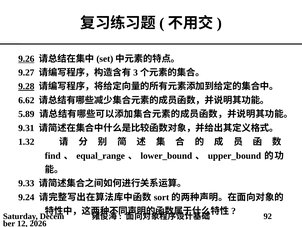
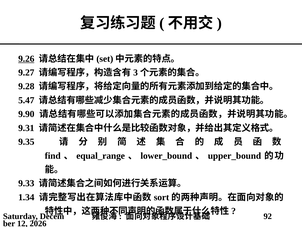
9.28 underline: present -> none
6.62: 6.62 -> 5.47
5.89: 5.89 -> 9.90
1.32: 1.32 -> 9.35
9.24: 9.24 -> 1.34
